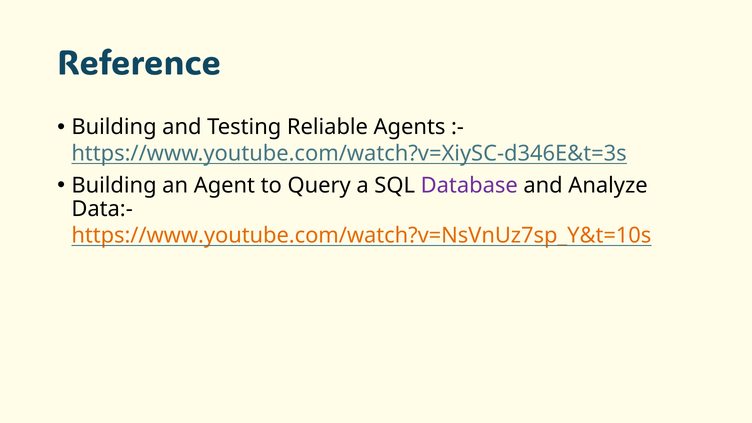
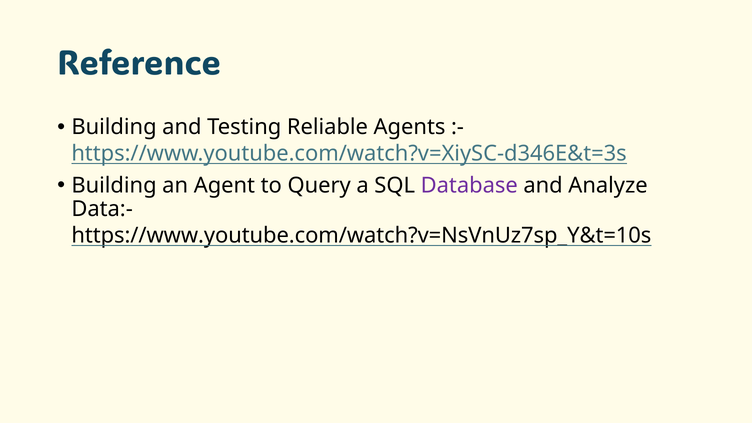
https://www.youtube.com/watch?v=NsVnUz7sp_Y&t=10s colour: orange -> black
